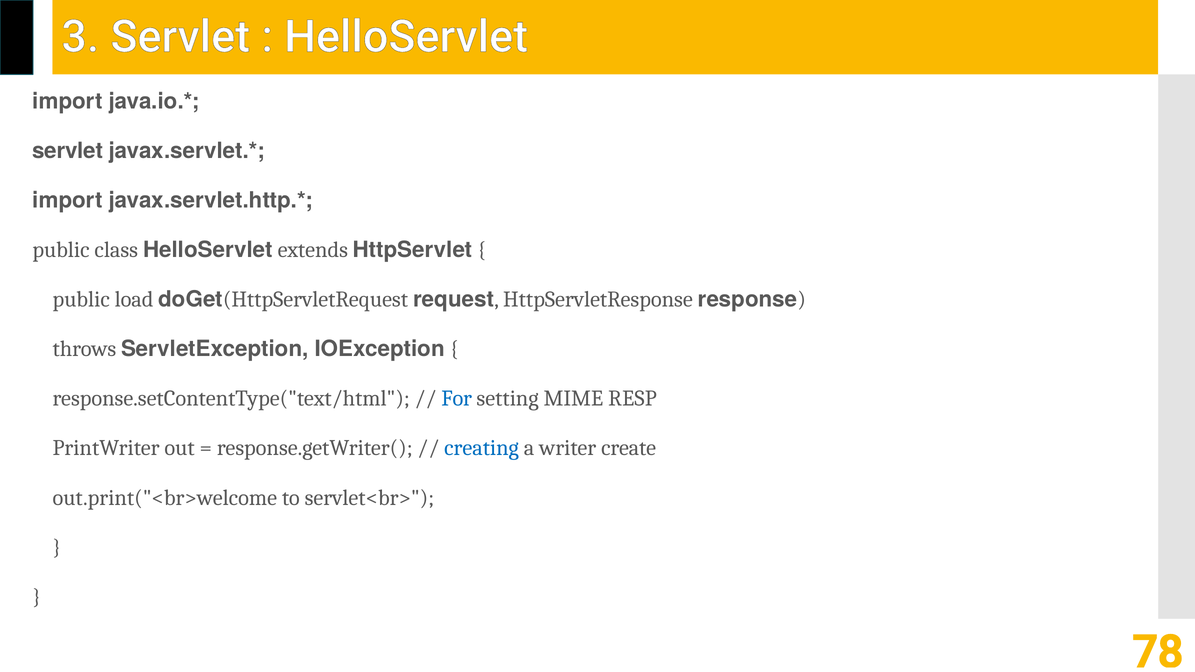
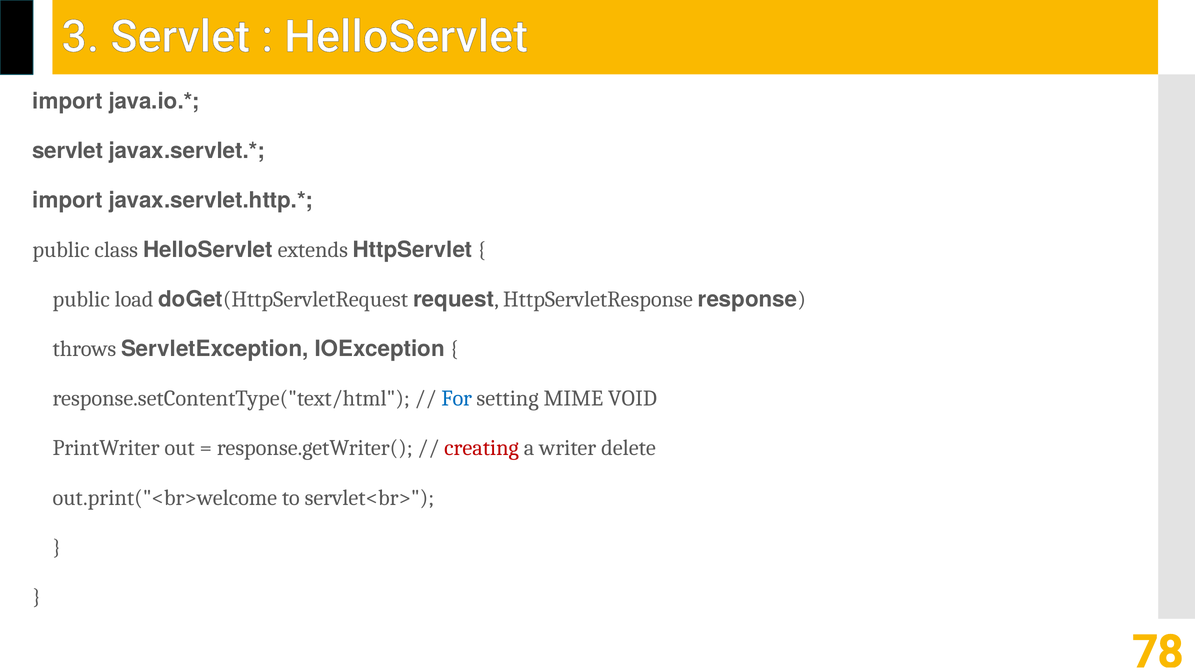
RESP: RESP -> VOID
creating colour: blue -> red
create: create -> delete
